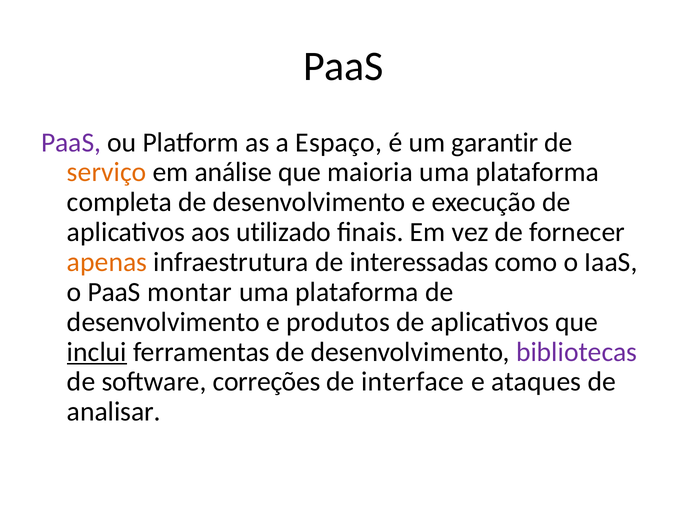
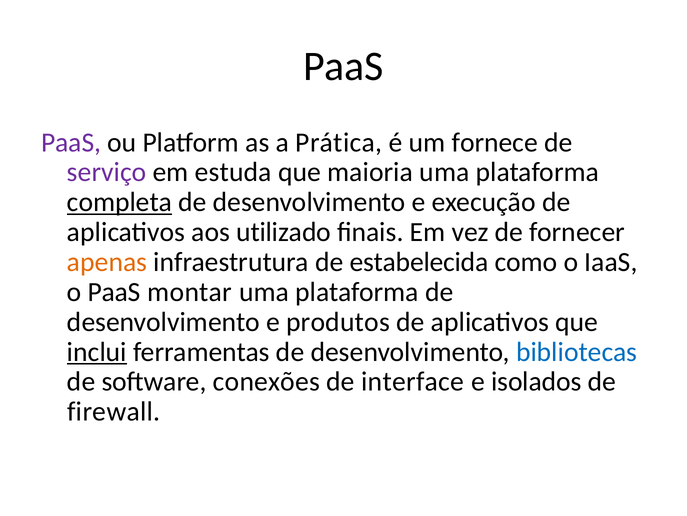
Espaço: Espaço -> Prática
garantir: garantir -> fornece
serviço colour: orange -> purple
análise: análise -> estuda
completa underline: none -> present
interessadas: interessadas -> estabelecida
bibliotecas colour: purple -> blue
correções: correções -> conexões
ataques: ataques -> isolados
analisar: analisar -> firewall
